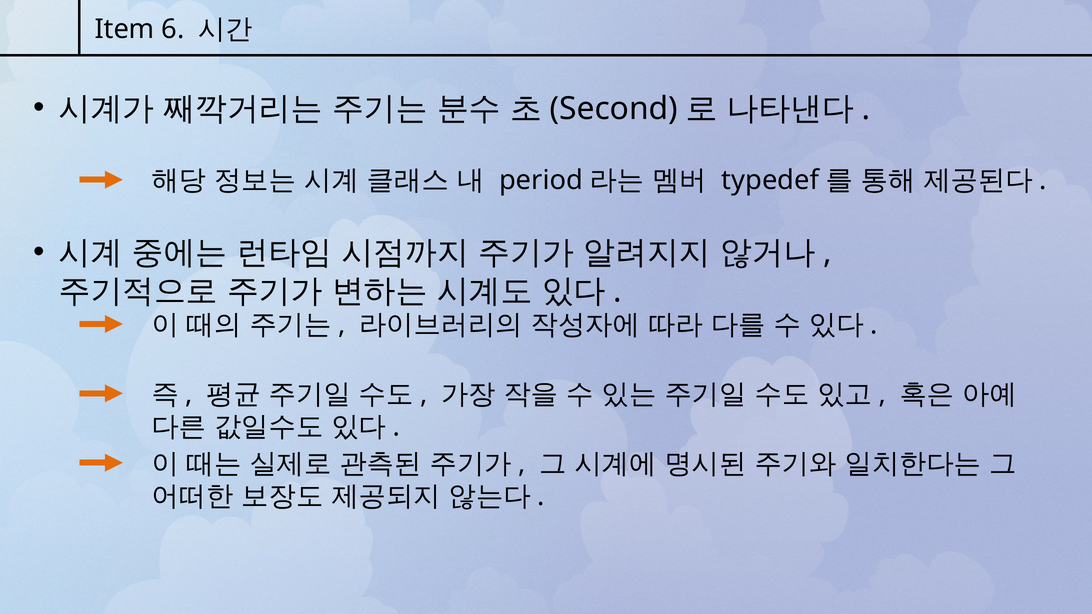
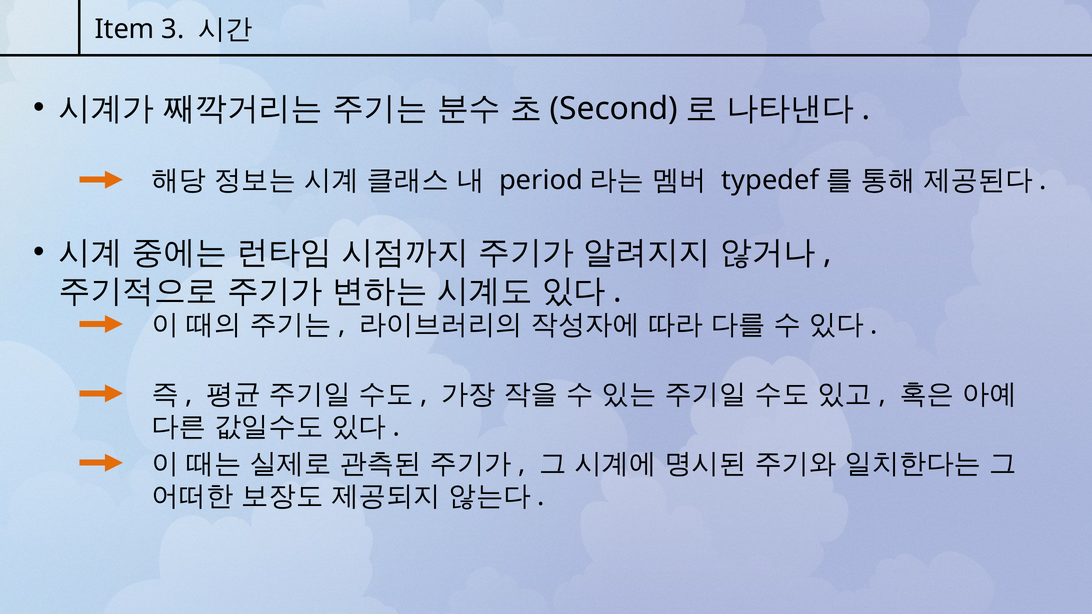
6: 6 -> 3
